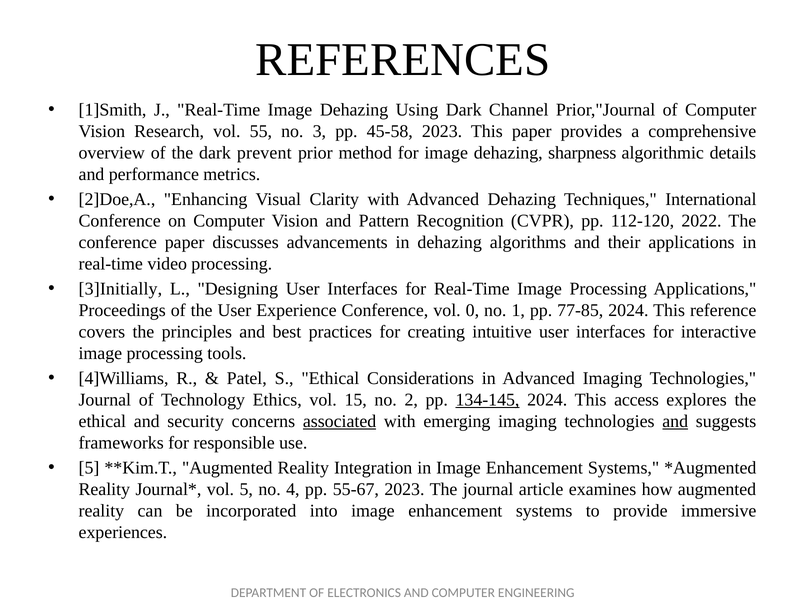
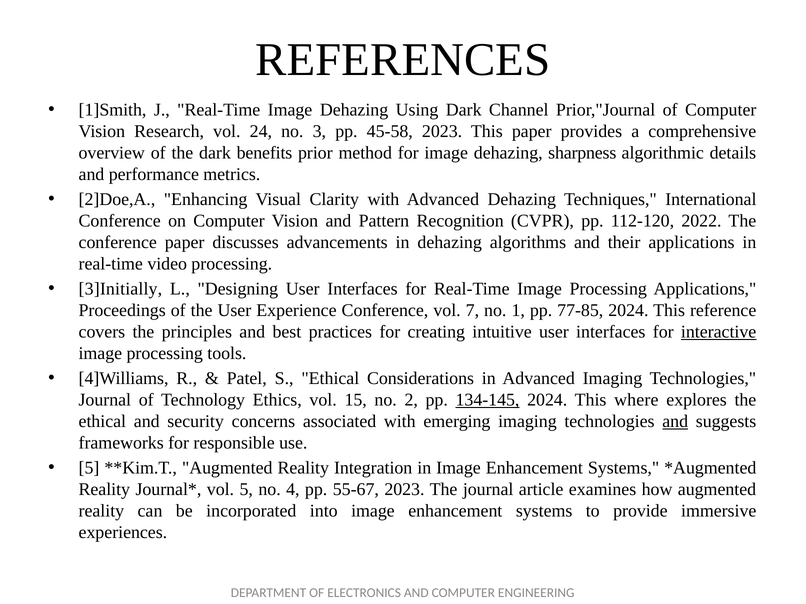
55: 55 -> 24
prevent: prevent -> benefits
0: 0 -> 7
interactive underline: none -> present
access: access -> where
associated underline: present -> none
